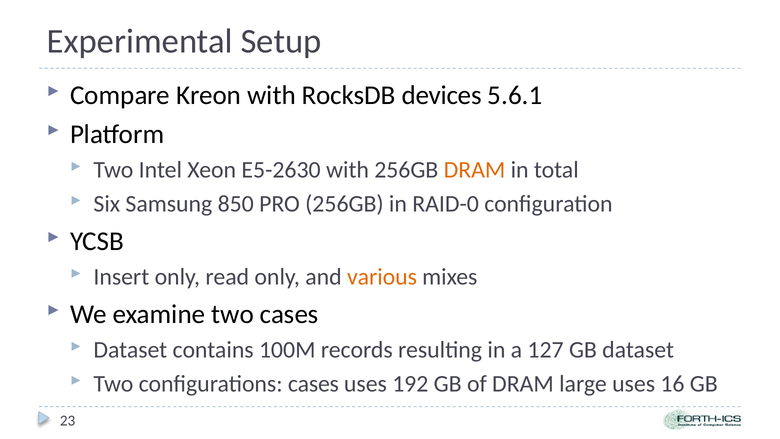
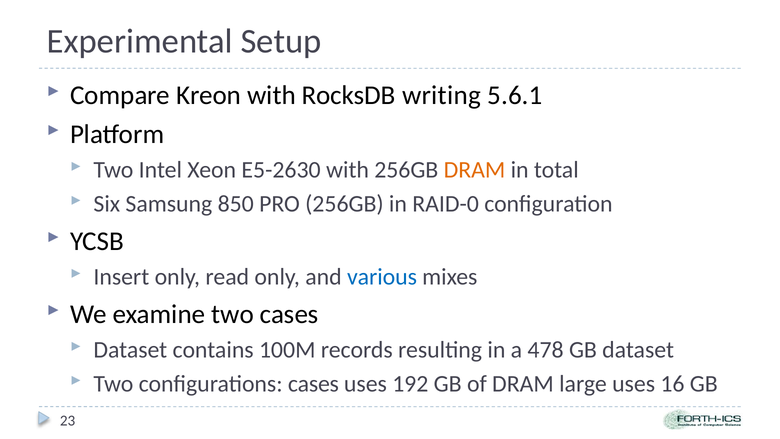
devices: devices -> writing
various colour: orange -> blue
127: 127 -> 478
